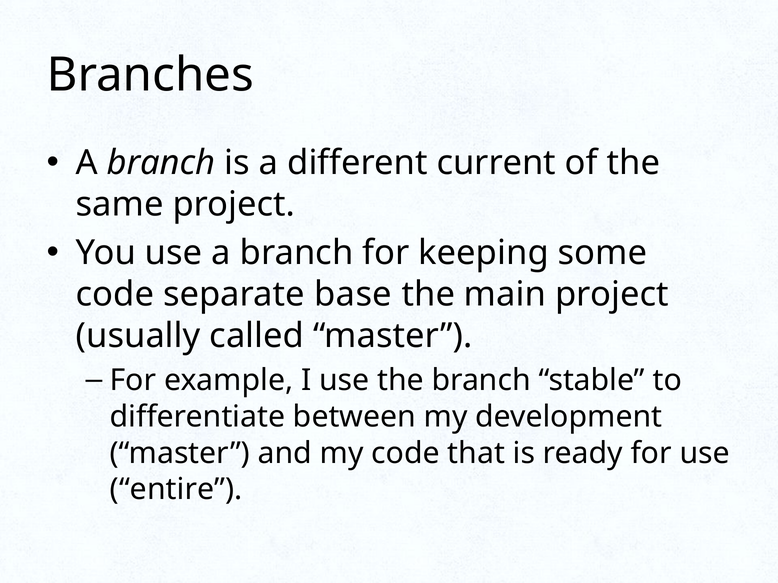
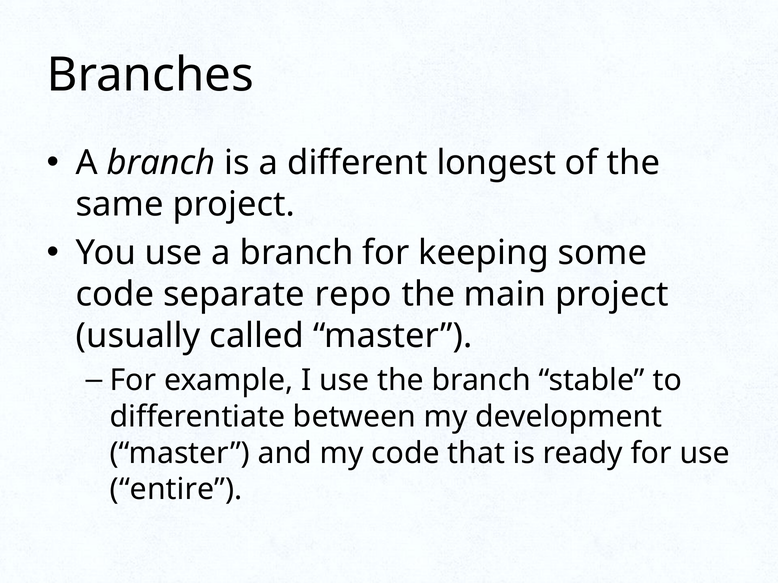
current: current -> longest
base: base -> repo
